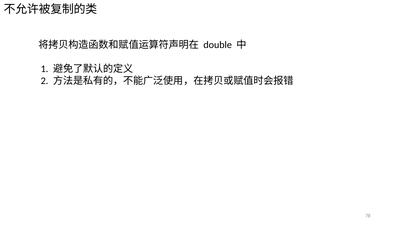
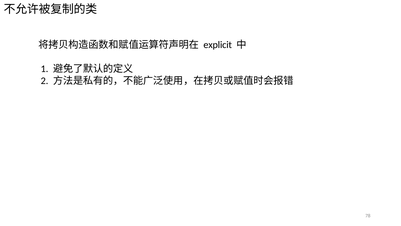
double: double -> explicit
